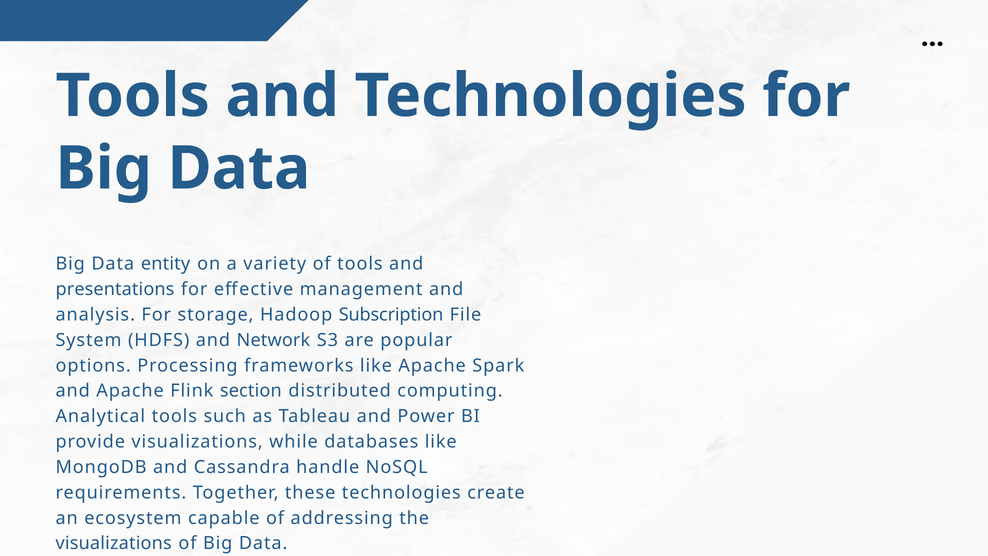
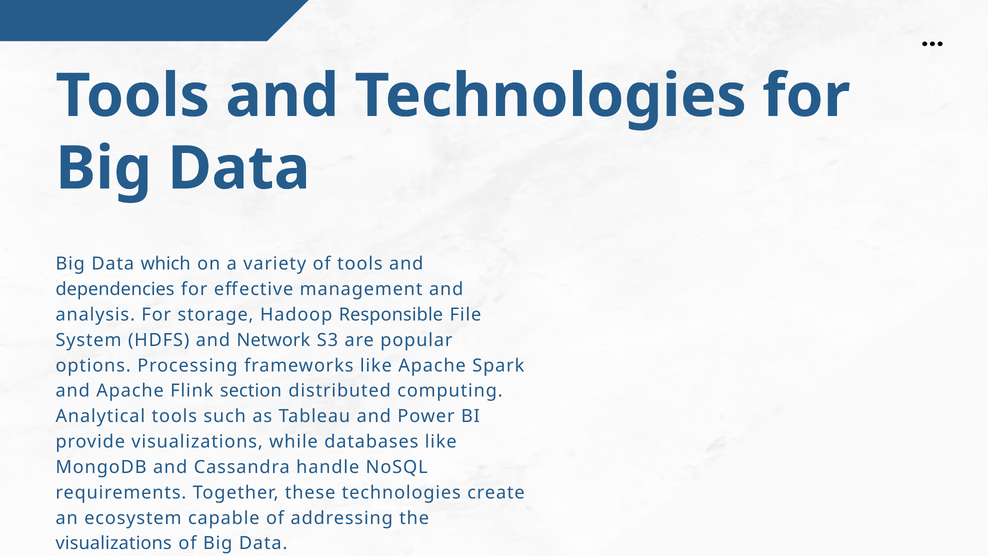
entity: entity -> which
presentations: presentations -> dependencies
Subscription: Subscription -> Responsible
